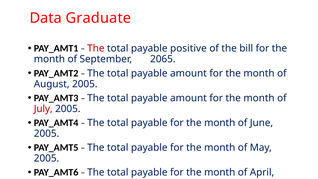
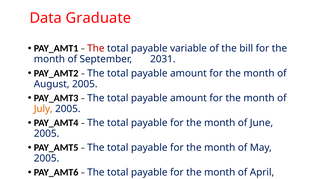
positive: positive -> variable
2065: 2065 -> 2031
July colour: red -> orange
